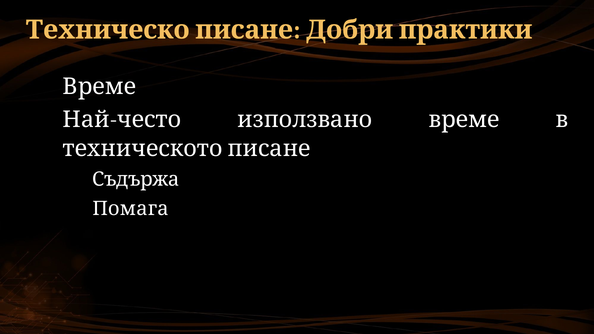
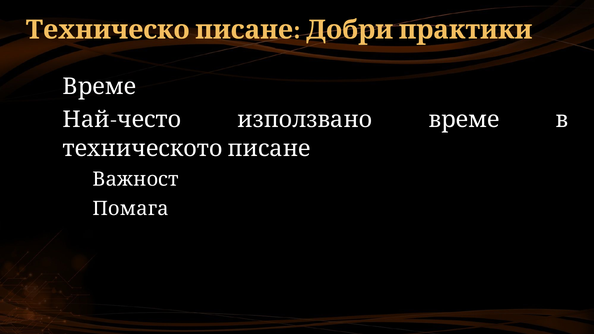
Съдържа: Съдържа -> Важност
